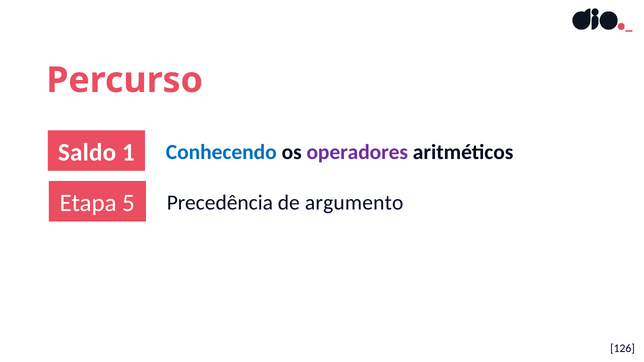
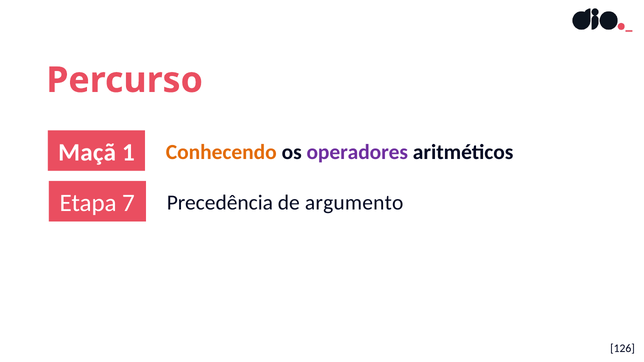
Saldo: Saldo -> Maçã
Conhecendo colour: blue -> orange
5: 5 -> 7
